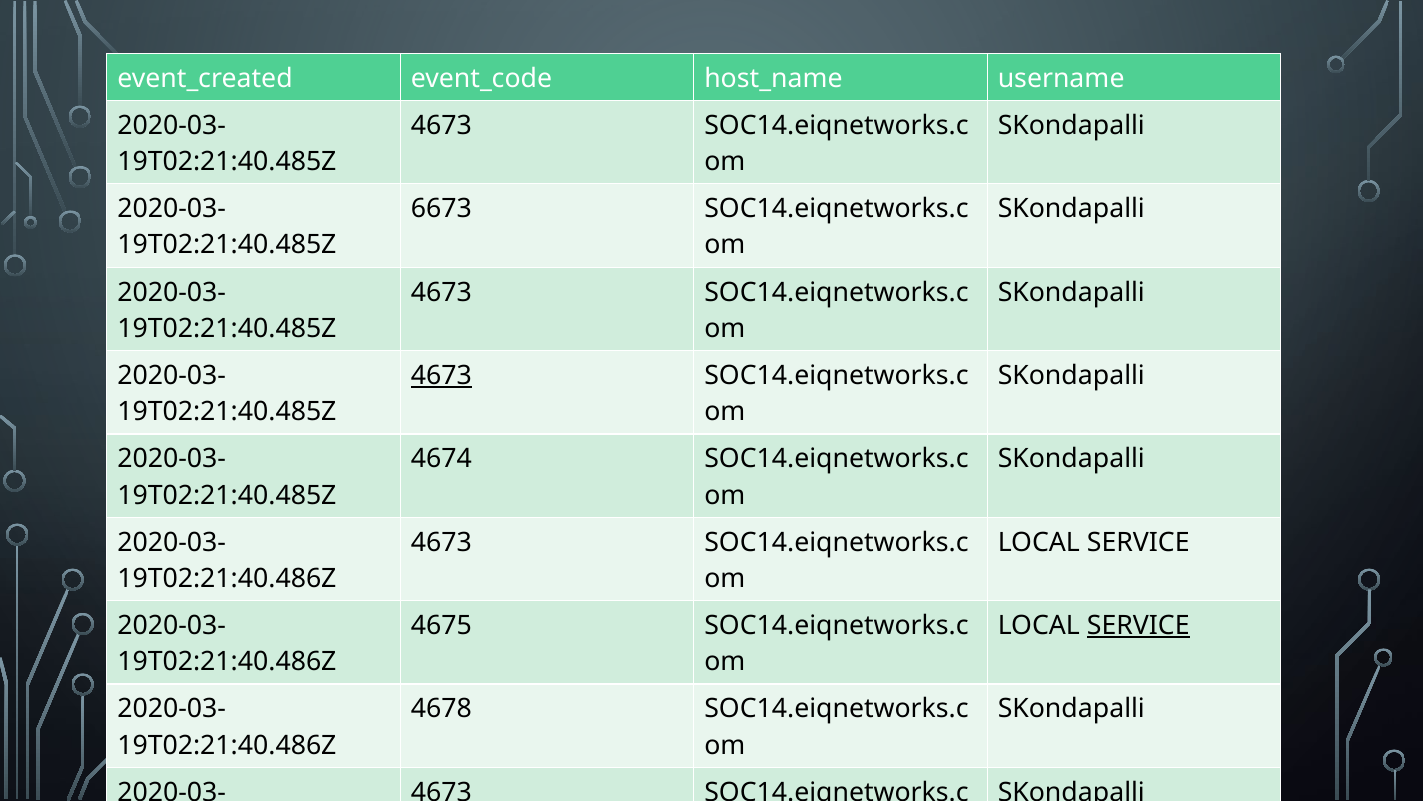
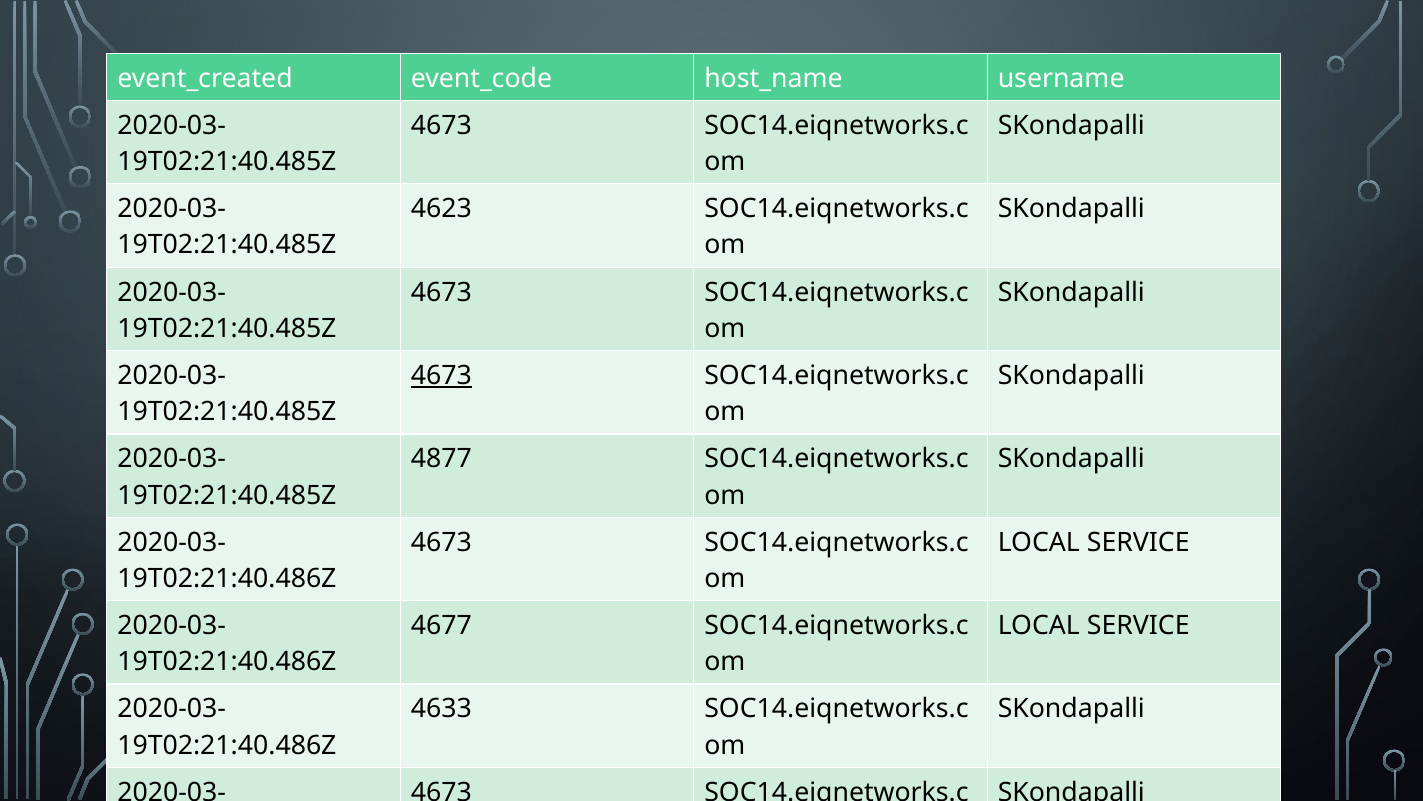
6673: 6673 -> 4623
4674: 4674 -> 4877
4675: 4675 -> 4677
SERVICE at (1138, 625) underline: present -> none
4678: 4678 -> 4633
